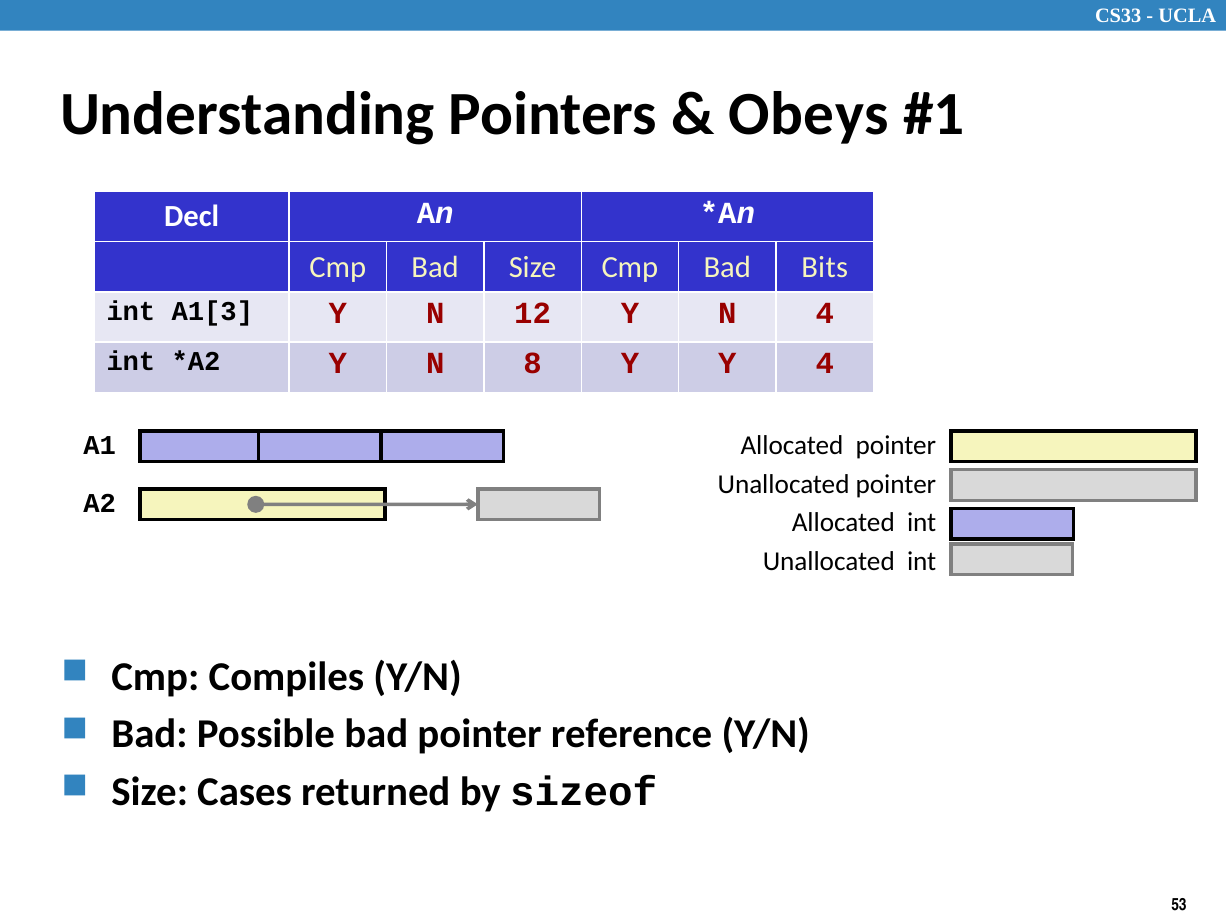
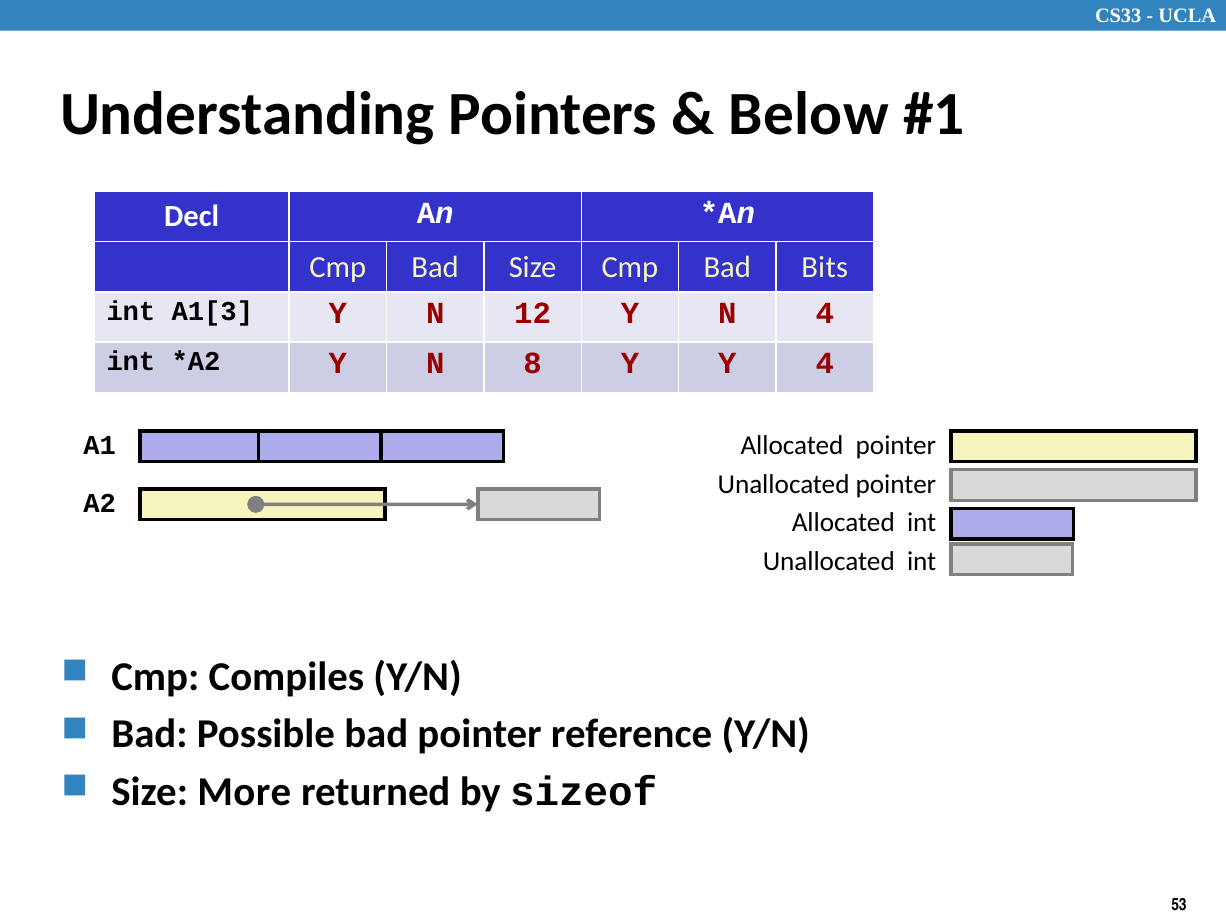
Obeys: Obeys -> Below
Cases: Cases -> More
